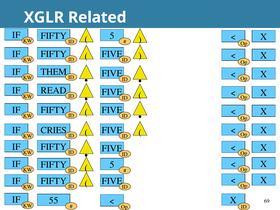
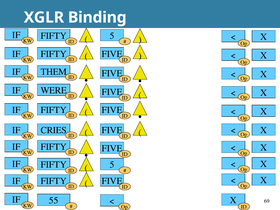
Related: Related -> Binding
READ: READ -> WERE
